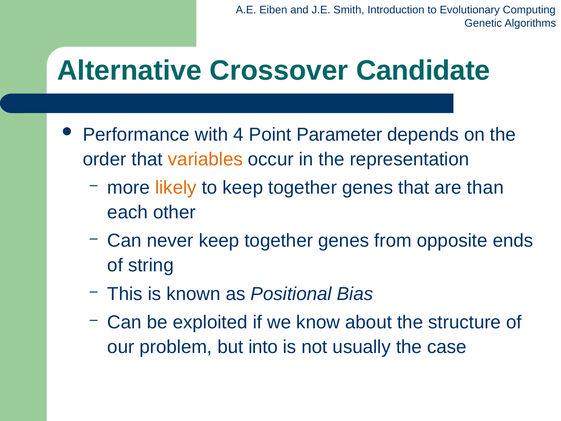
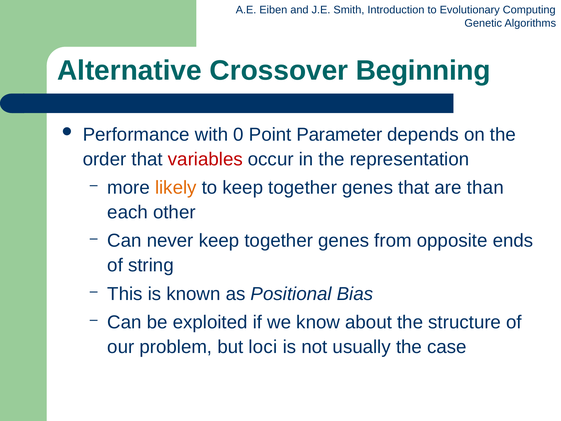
Candidate: Candidate -> Beginning
4: 4 -> 0
variables colour: orange -> red
into: into -> loci
